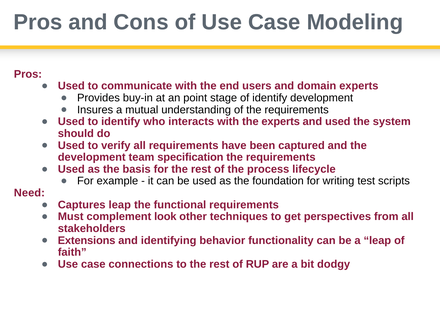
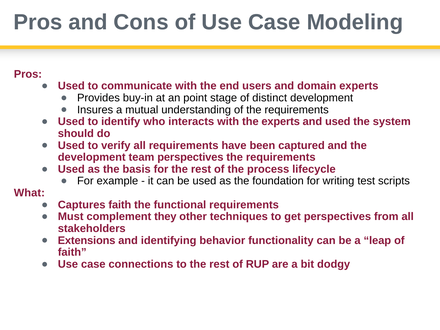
of identify: identify -> distinct
team specification: specification -> perspectives
Need: Need -> What
Captures leap: leap -> faith
look: look -> they
